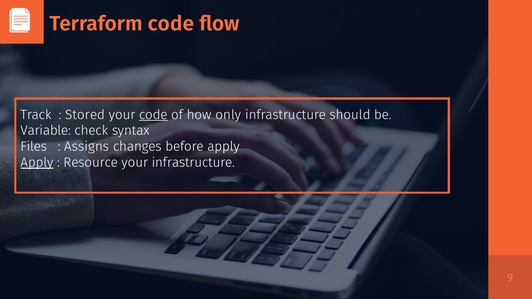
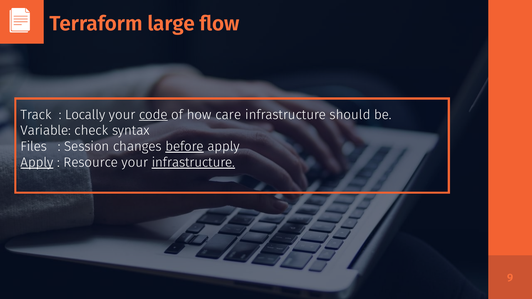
Terraform code: code -> large
Stored: Stored -> Locally
only: only -> care
Assigns: Assigns -> Session
before underline: none -> present
infrastructure at (193, 163) underline: none -> present
